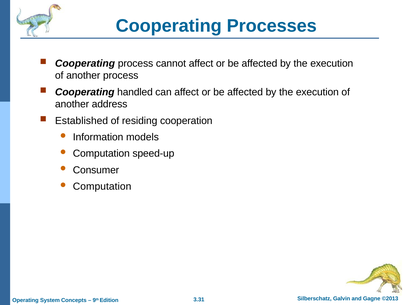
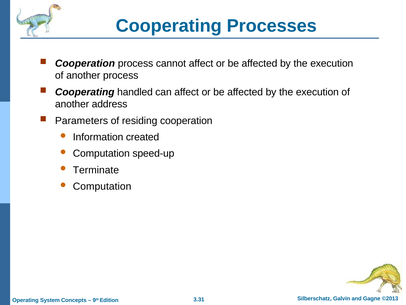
Cooperating at (85, 63): Cooperating -> Cooperation
Established: Established -> Parameters
models: models -> created
Consumer: Consumer -> Terminate
